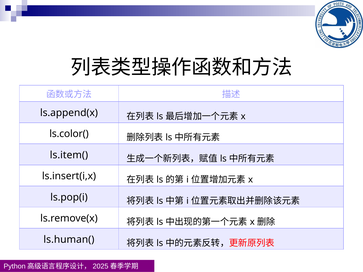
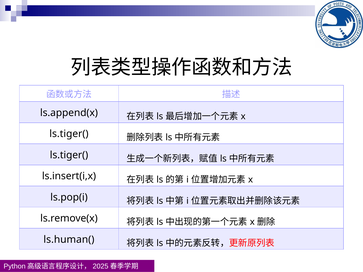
ls.color( at (69, 134): ls.color( -> ls.tiger(
ls.item( at (69, 155): ls.item( -> ls.tiger(
